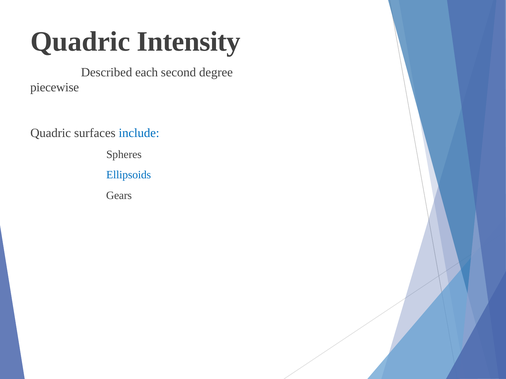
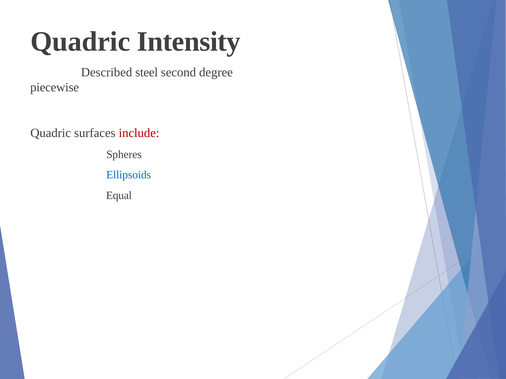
each: each -> steel
include colour: blue -> red
Gears: Gears -> Equal
